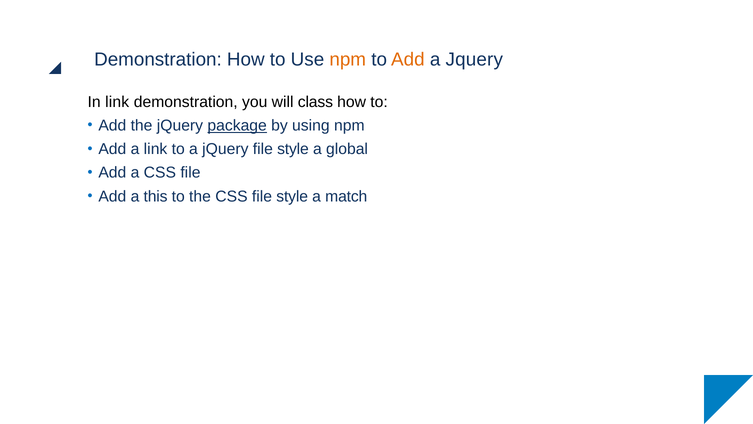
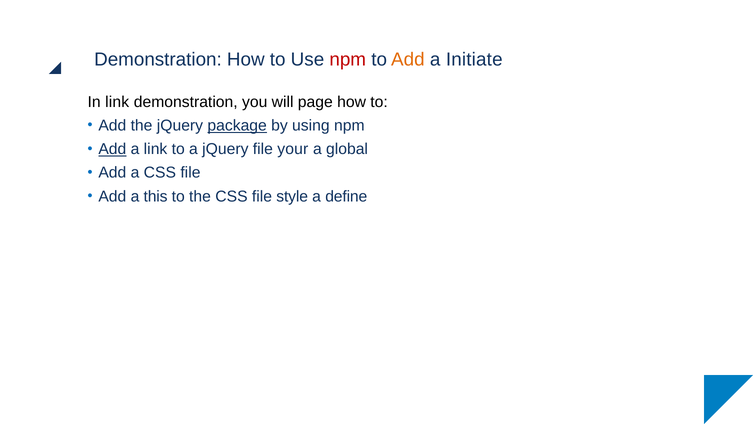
npm at (348, 59) colour: orange -> red
Jquery at (474, 59): Jquery -> Initiate
class: class -> page
Add at (112, 149) underline: none -> present
jQuery file style: style -> your
match: match -> define
